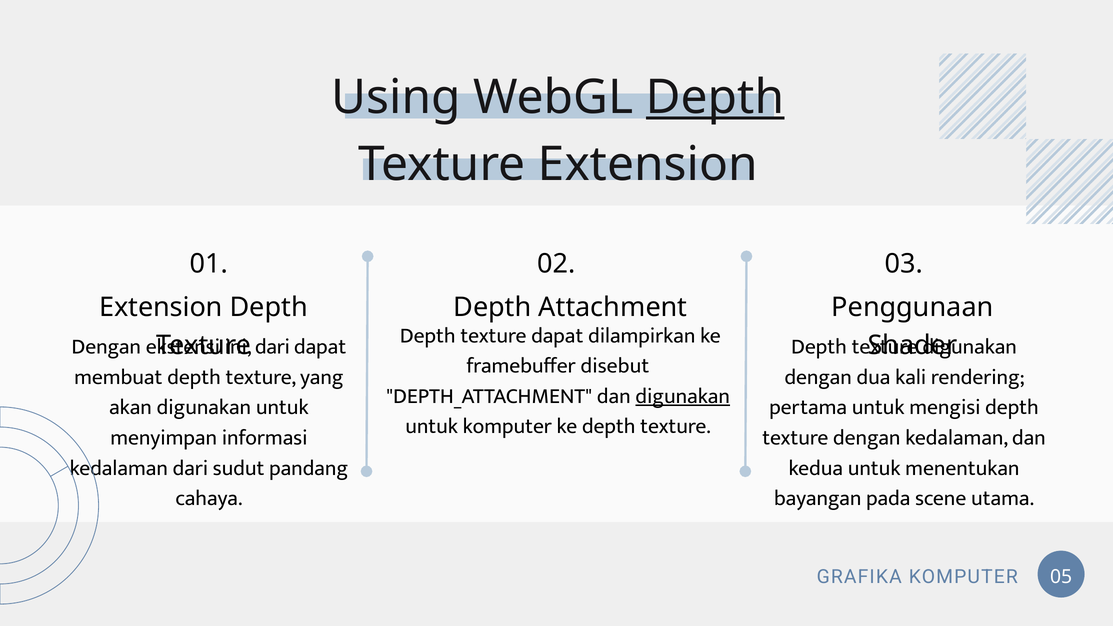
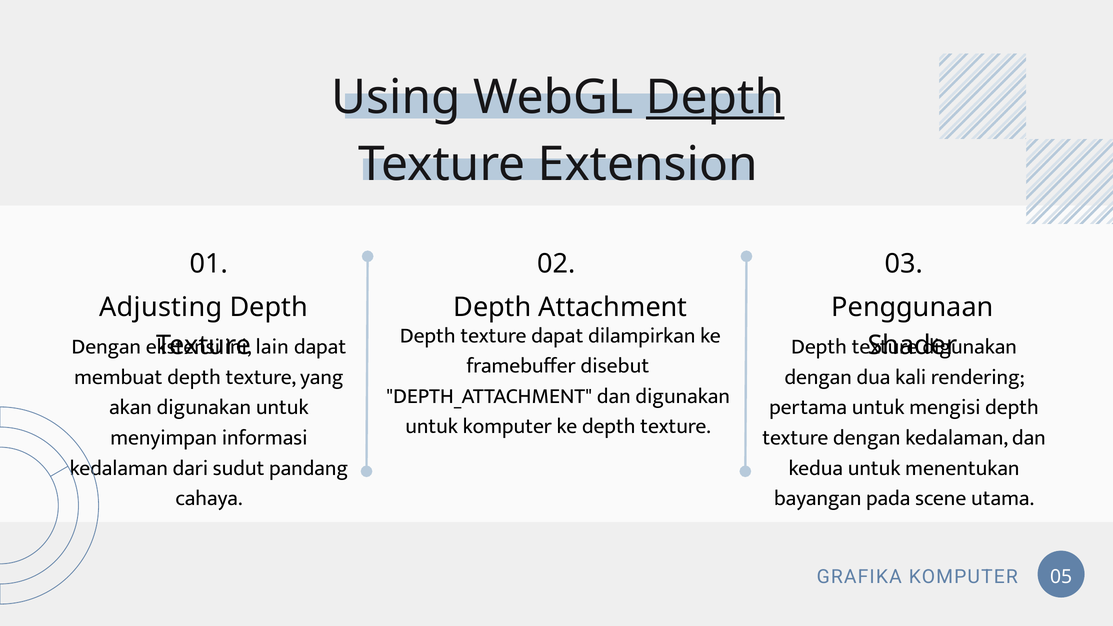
Extension at (161, 307): Extension -> Adjusting
dari at (272, 347): dari -> lain
digunakan at (683, 396) underline: present -> none
